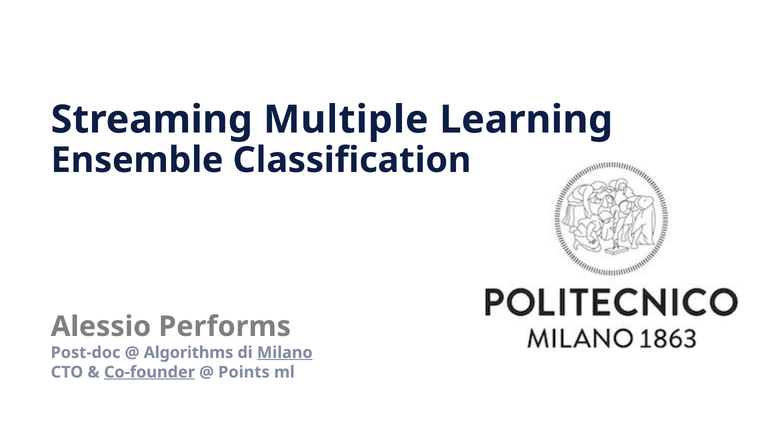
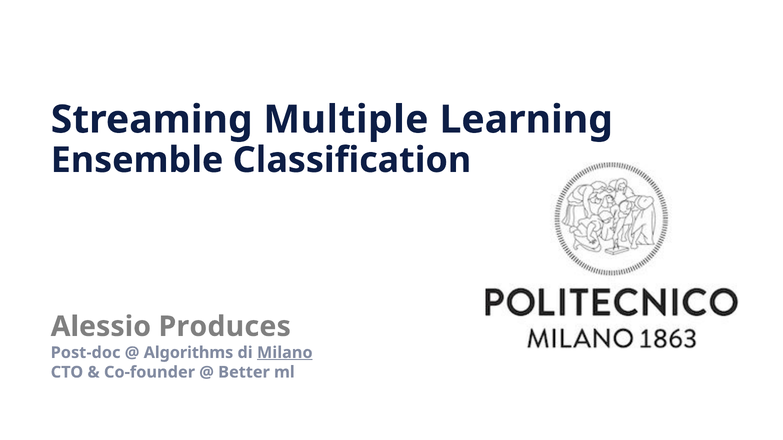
Performs: Performs -> Produces
Co-founder underline: present -> none
Points: Points -> Better
